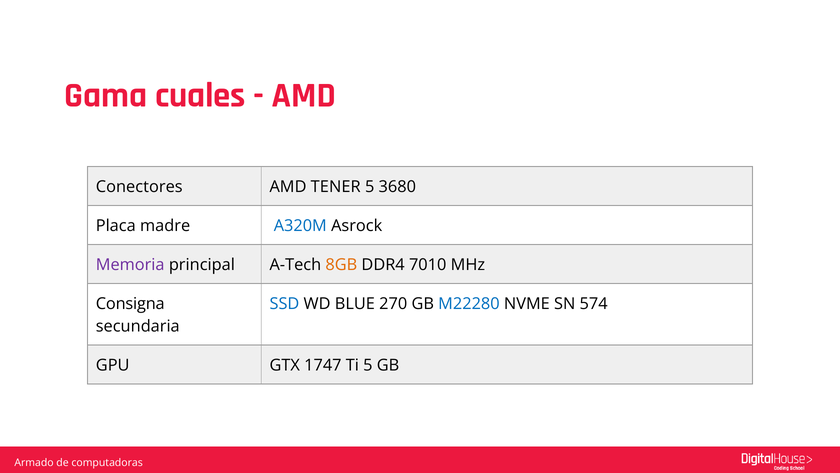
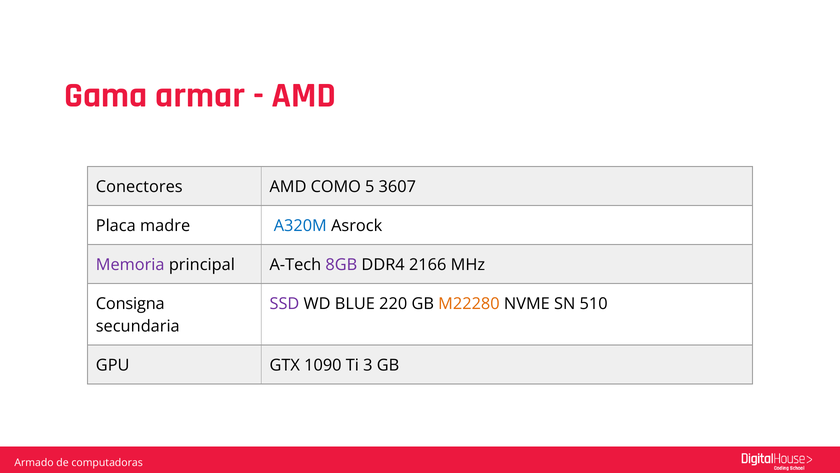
cuales: cuales -> armar
TENER: TENER -> COMO
3680: 3680 -> 3607
8GB colour: orange -> purple
7010: 7010 -> 2166
SSD colour: blue -> purple
270: 270 -> 220
M22280 colour: blue -> orange
574: 574 -> 510
1747: 1747 -> 1090
Ti 5: 5 -> 3
